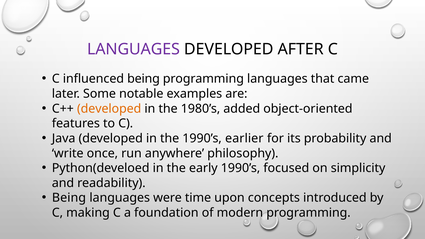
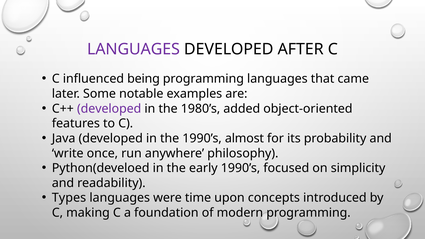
developed at (109, 109) colour: orange -> purple
earlier: earlier -> almost
Being at (69, 198): Being -> Types
